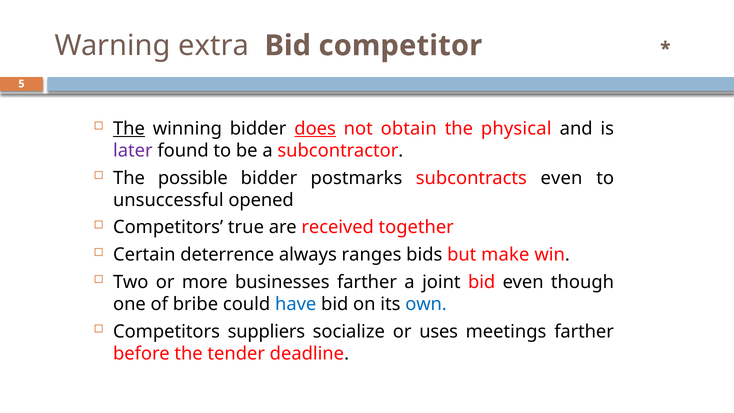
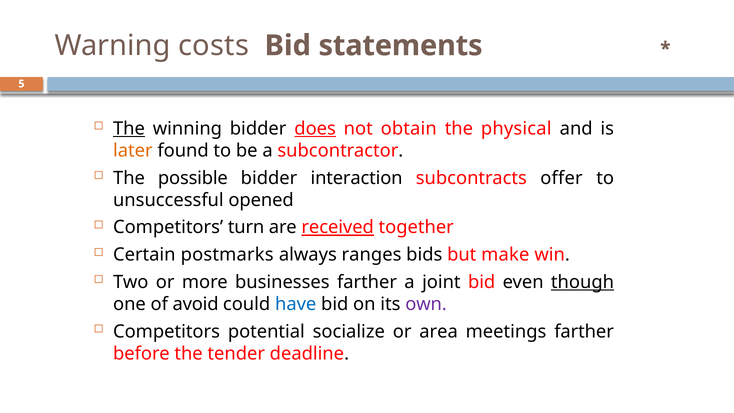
extra: extra -> costs
competitor: competitor -> statements
later colour: purple -> orange
postmarks: postmarks -> interaction
subcontracts even: even -> offer
true: true -> turn
received underline: none -> present
deterrence: deterrence -> postmarks
though underline: none -> present
bribe: bribe -> avoid
own colour: blue -> purple
suppliers: suppliers -> potential
uses: uses -> area
